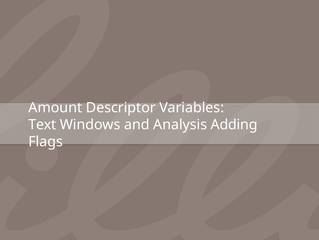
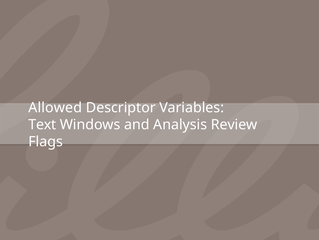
Amount: Amount -> Allowed
Adding: Adding -> Review
